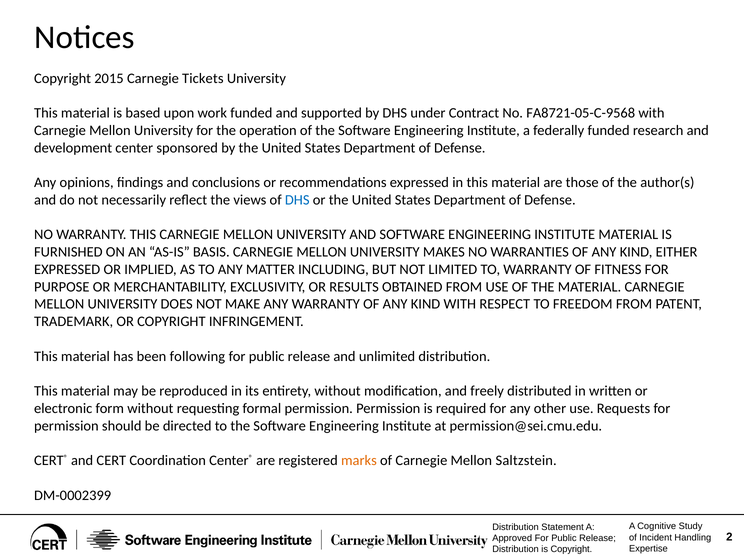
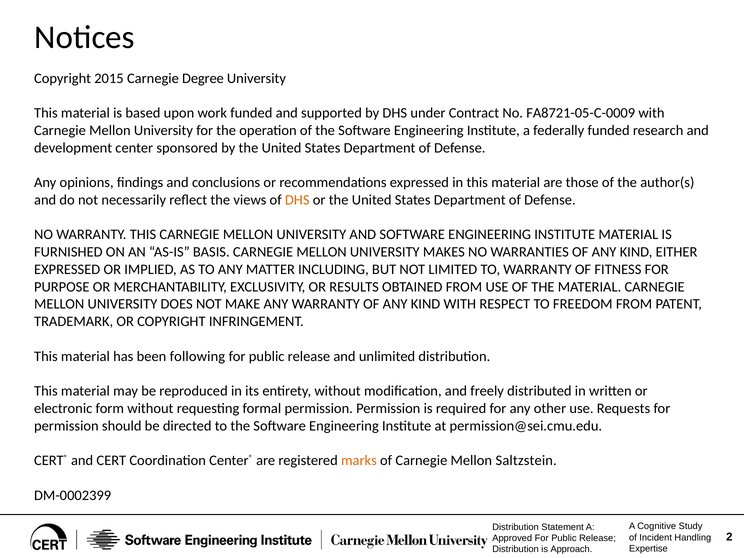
Tickets: Tickets -> Degree
FA8721-05-C-9568: FA8721-05-C-9568 -> FA8721-05-C-0009
DHS at (297, 200) colour: blue -> orange
is Copyright: Copyright -> Approach
